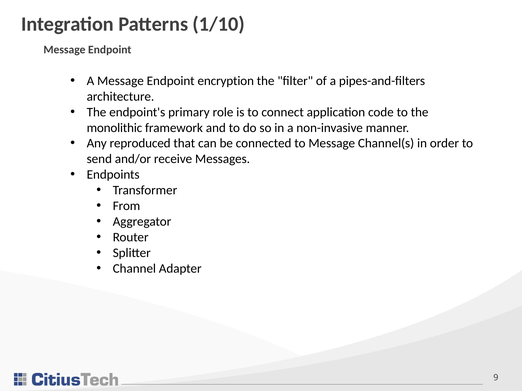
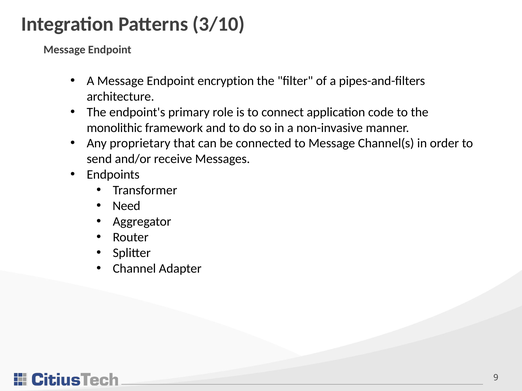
1/10: 1/10 -> 3/10
reproduced: reproduced -> proprietary
From: From -> Need
